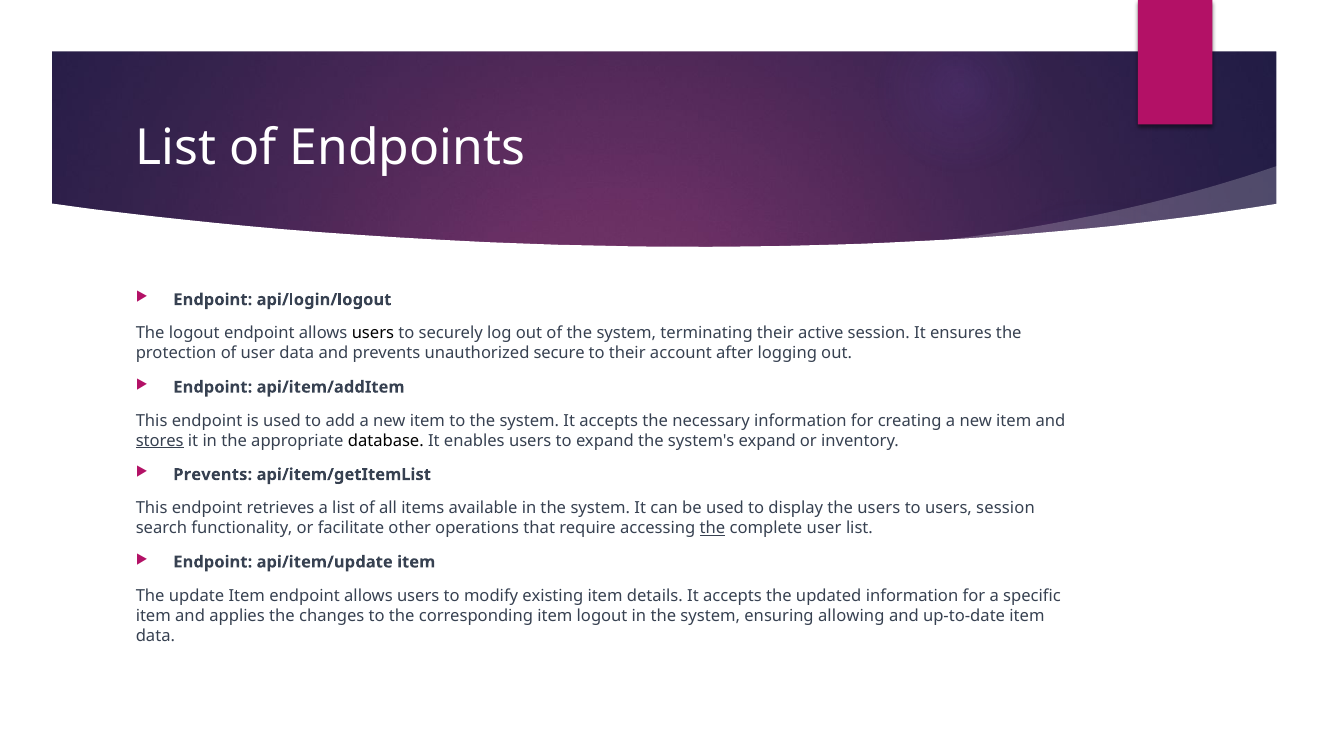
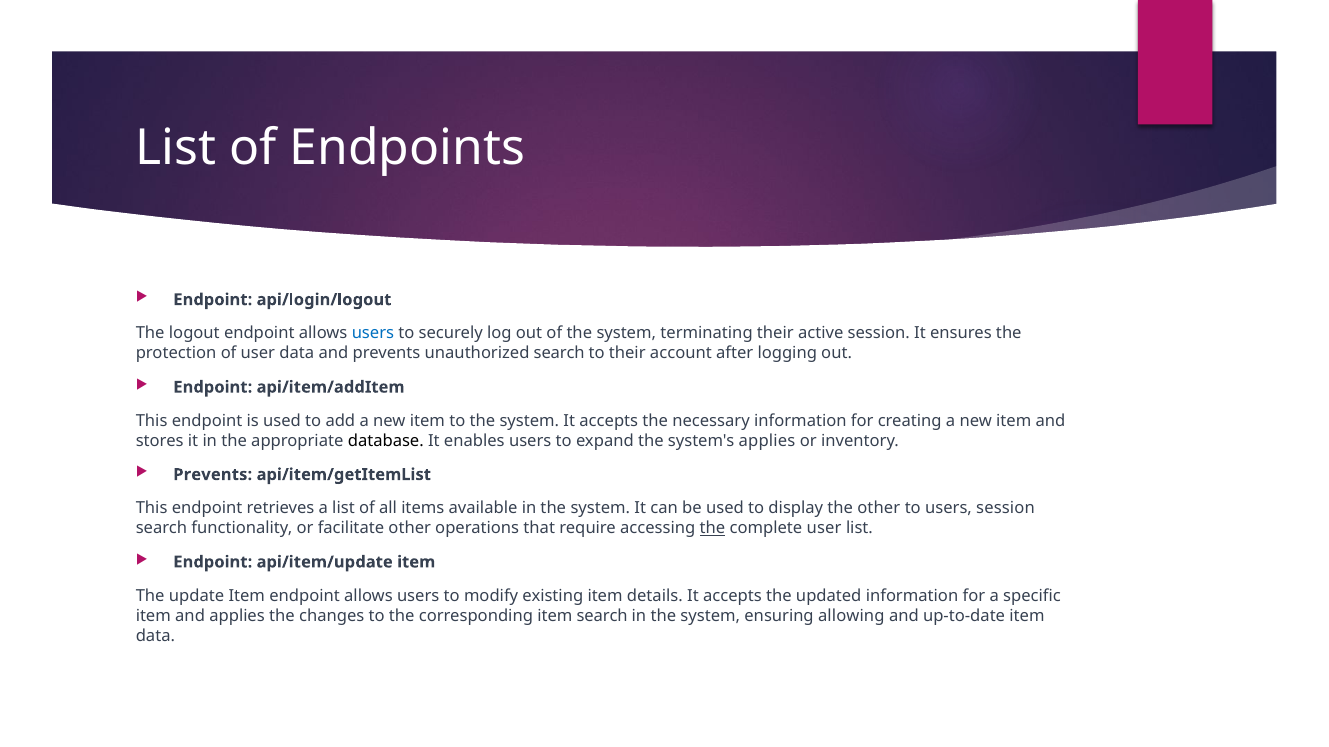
users at (373, 334) colour: black -> blue
unauthorized secure: secure -> search
stores underline: present -> none
system's expand: expand -> applies
the users: users -> other
item logout: logout -> search
